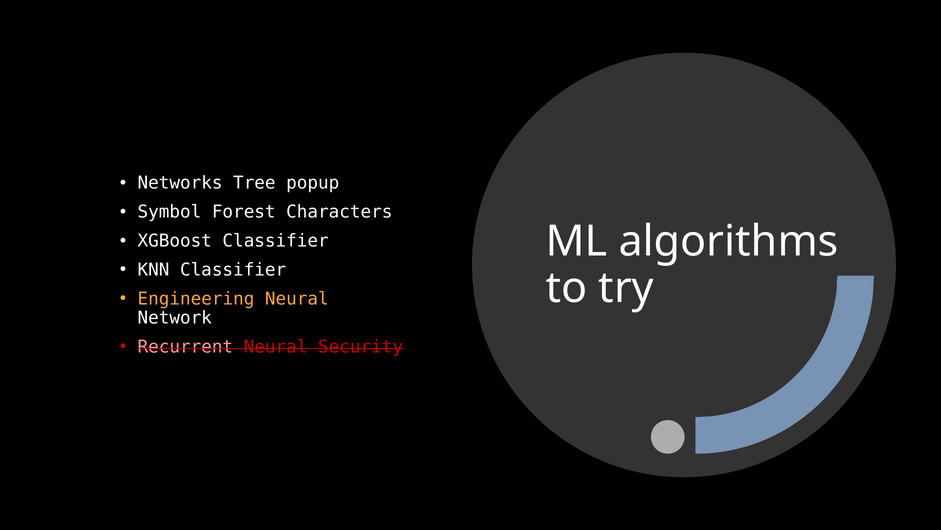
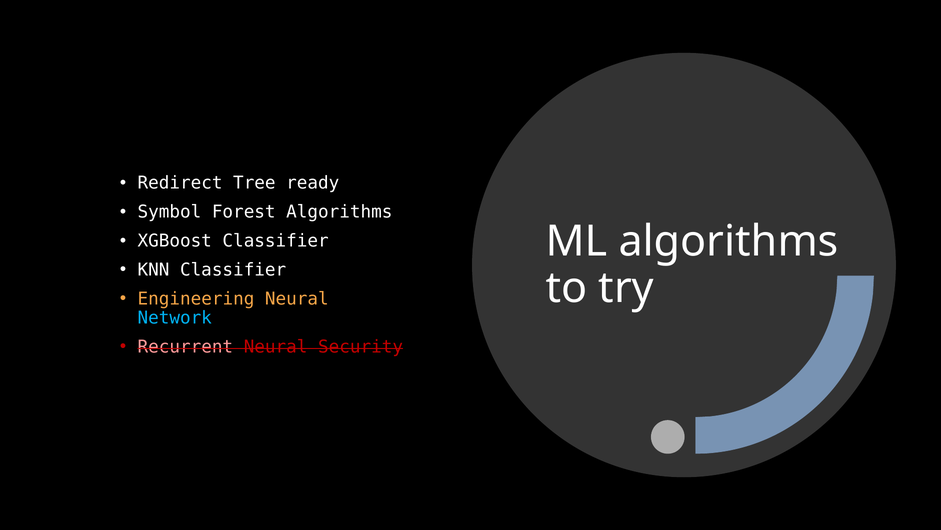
Networks: Networks -> Redirect
popup: popup -> ready
Forest Characters: Characters -> Algorithms
Network colour: white -> light blue
